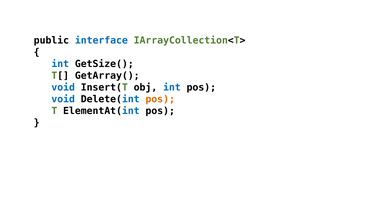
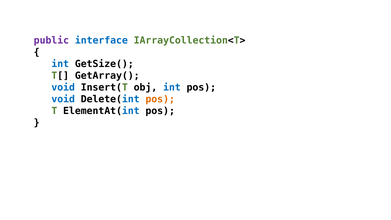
public colour: black -> purple
